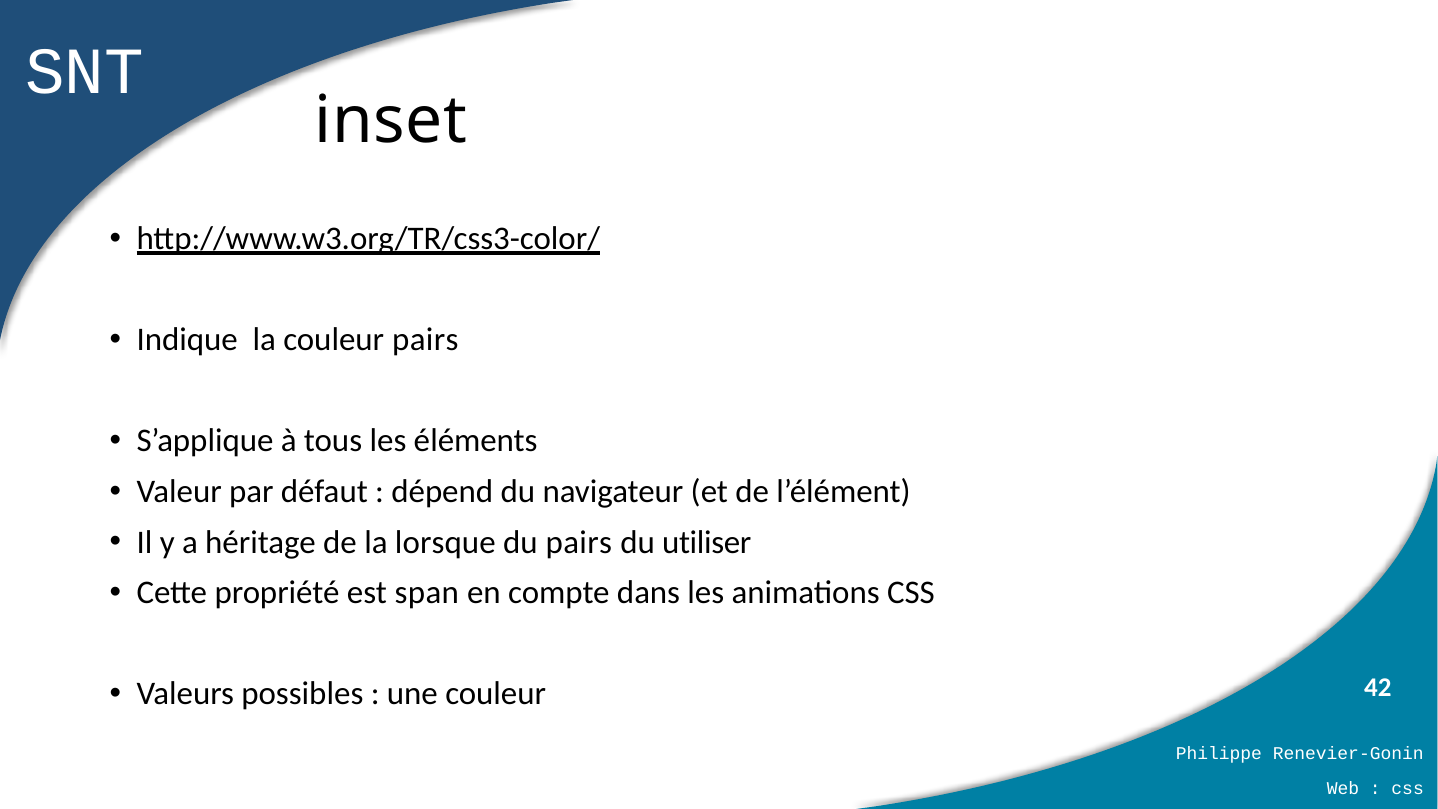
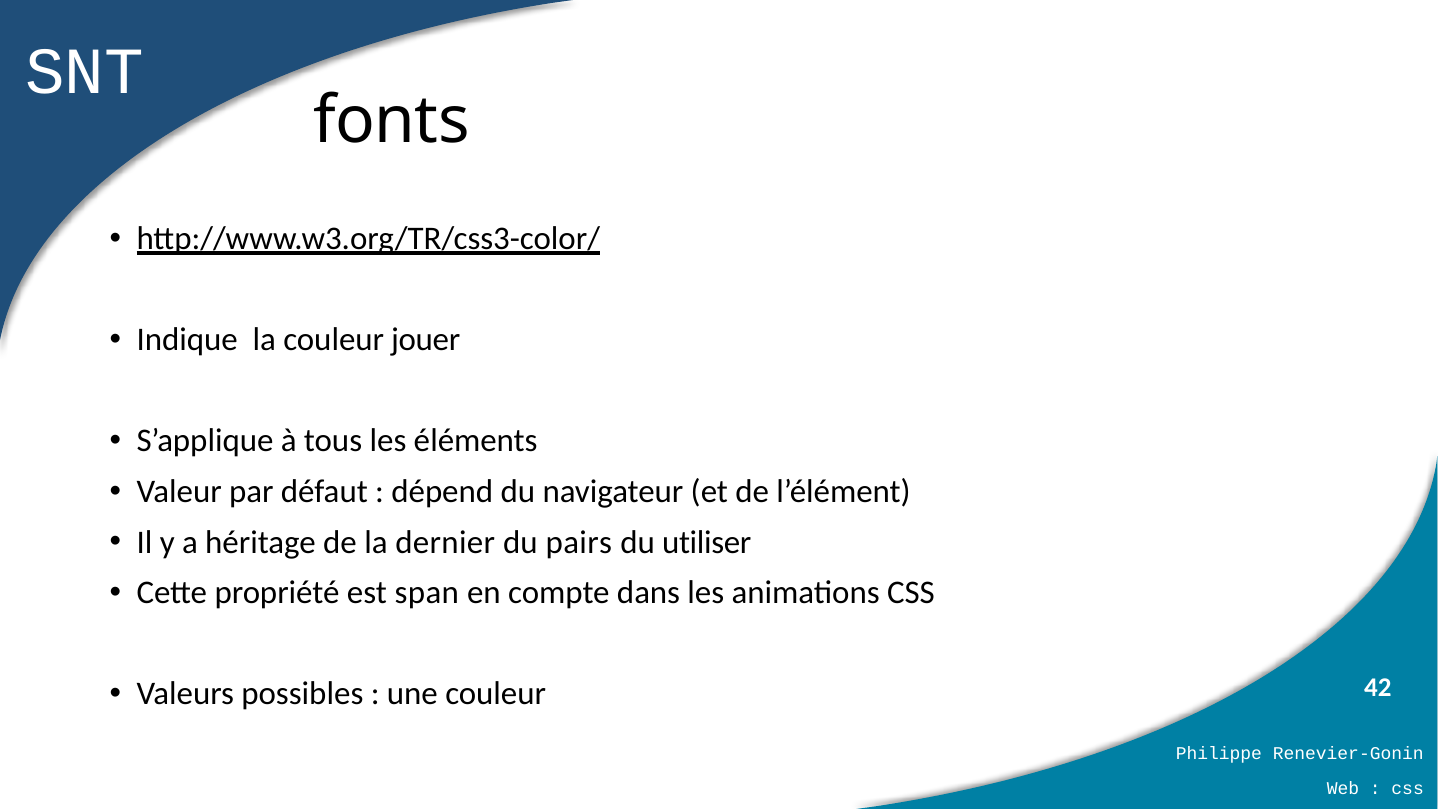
inset: inset -> fonts
couleur pairs: pairs -> jouer
lorsque: lorsque -> dernier
